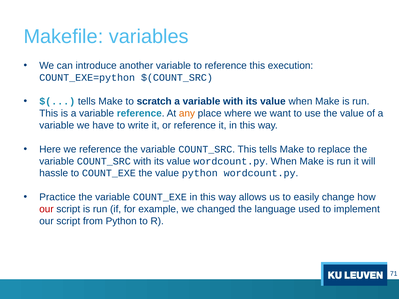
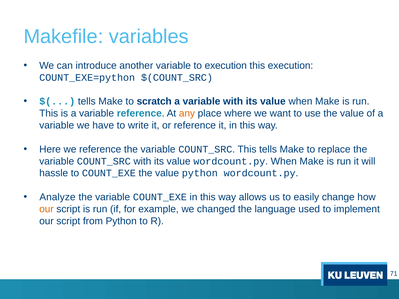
to reference: reference -> execution
Practice: Practice -> Analyze
our at (46, 209) colour: red -> orange
